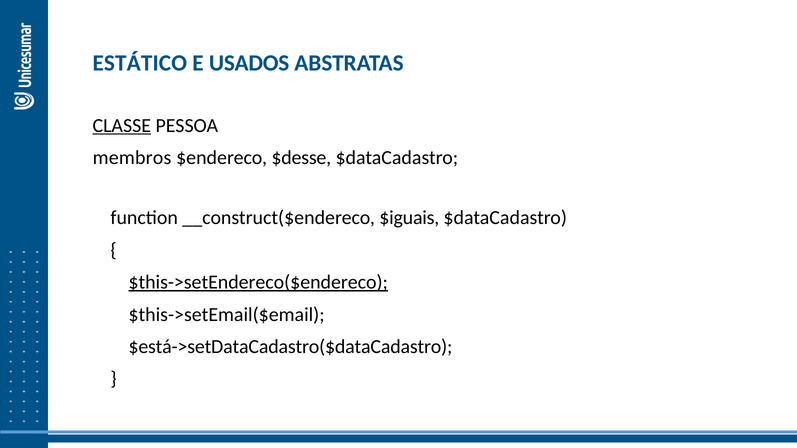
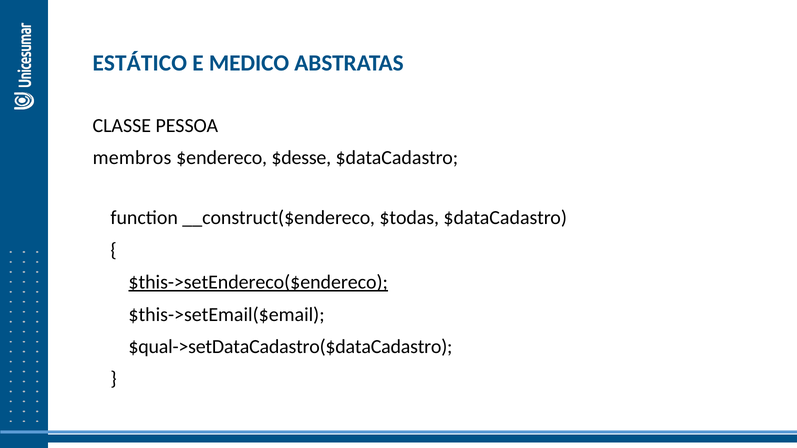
USADOS: USADOS -> MEDICO
CLASSE underline: present -> none
$iguais: $iguais -> $todas
$está->setDataCadastro($dataCadastro: $está->setDataCadastro($dataCadastro -> $qual->setDataCadastro($dataCadastro
